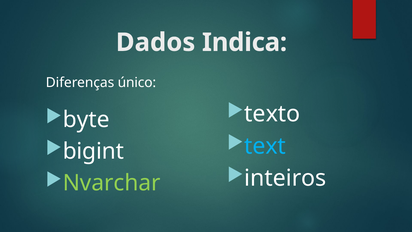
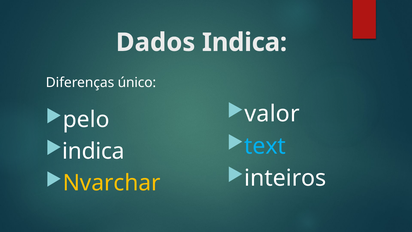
texto: texto -> valor
byte: byte -> pelo
bigint at (93, 151): bigint -> indica
Nvarchar colour: light green -> yellow
